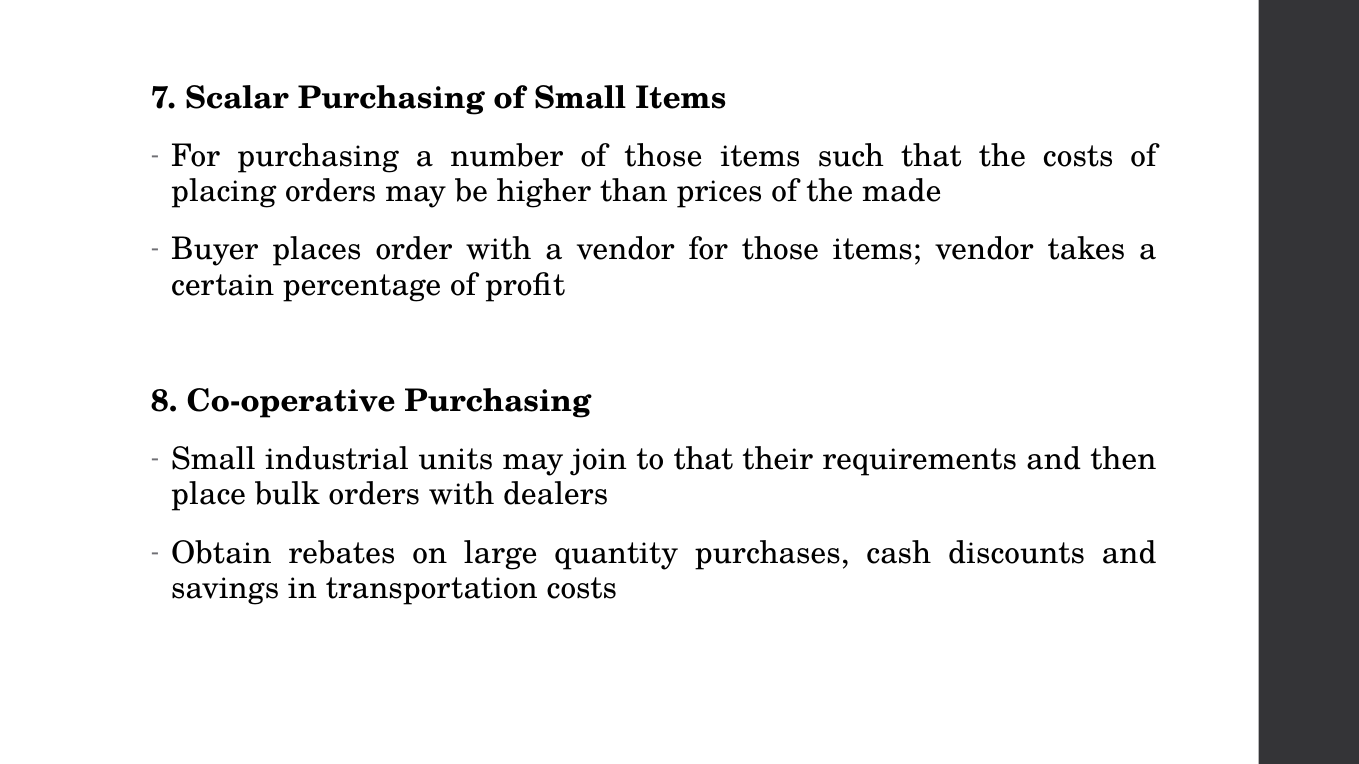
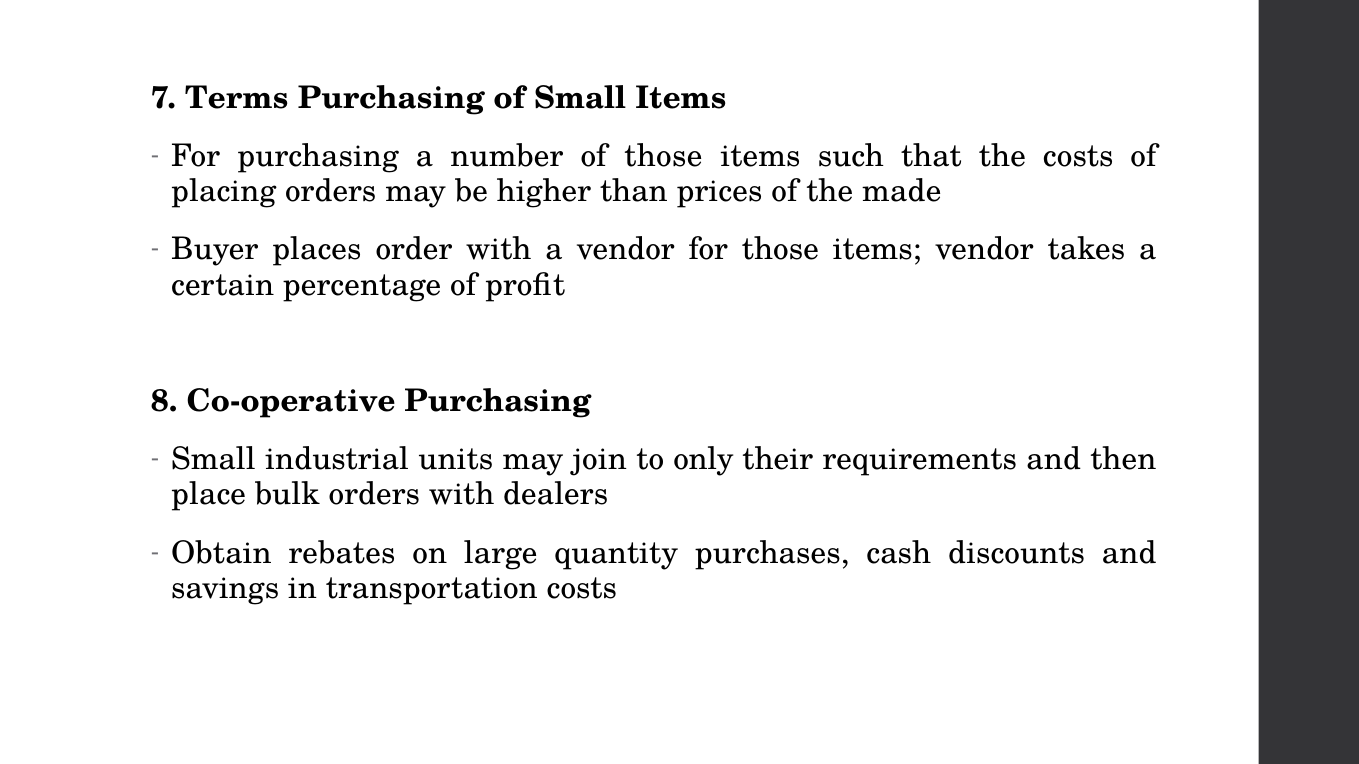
Scalar: Scalar -> Terms
to that: that -> only
